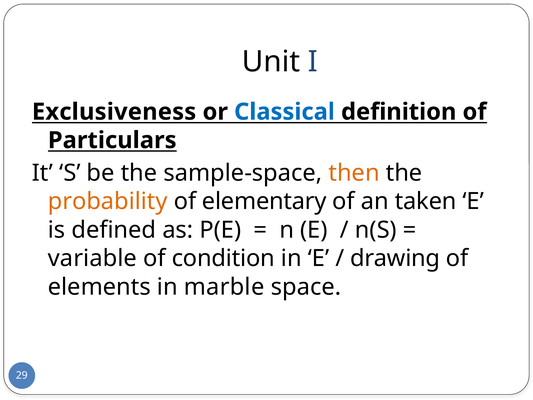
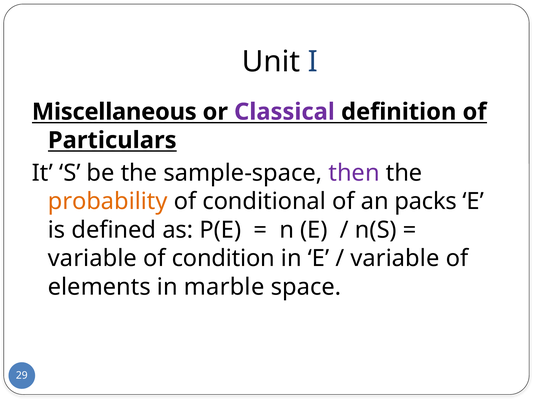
Exclusiveness: Exclusiveness -> Miscellaneous
Classical colour: blue -> purple
then colour: orange -> purple
elementary: elementary -> conditional
taken: taken -> packs
drawing at (395, 258): drawing -> variable
